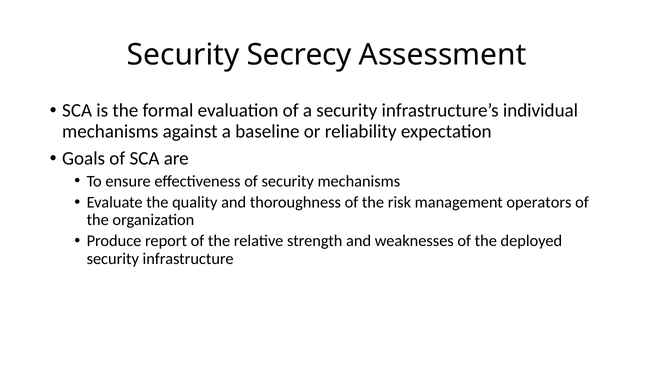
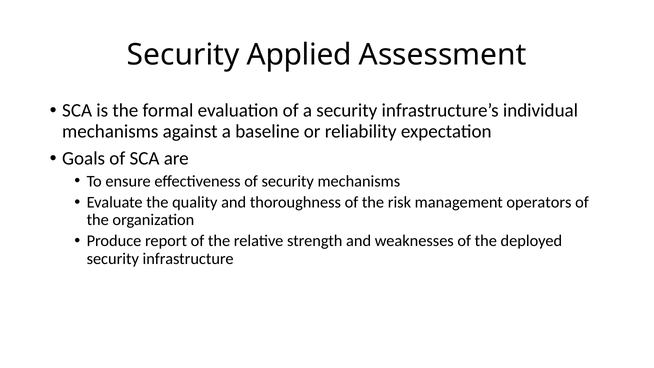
Secrecy: Secrecy -> Applied
